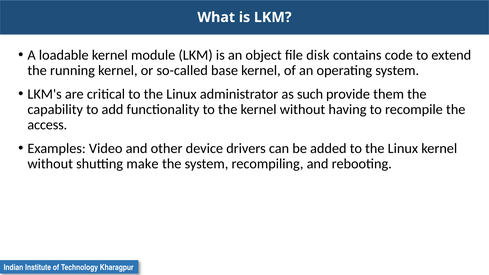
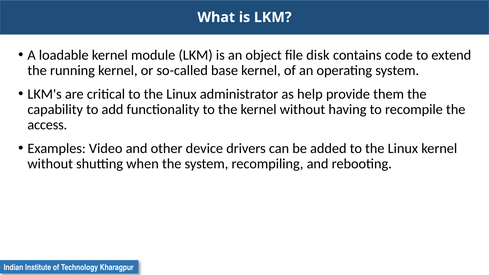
such: such -> help
make: make -> when
